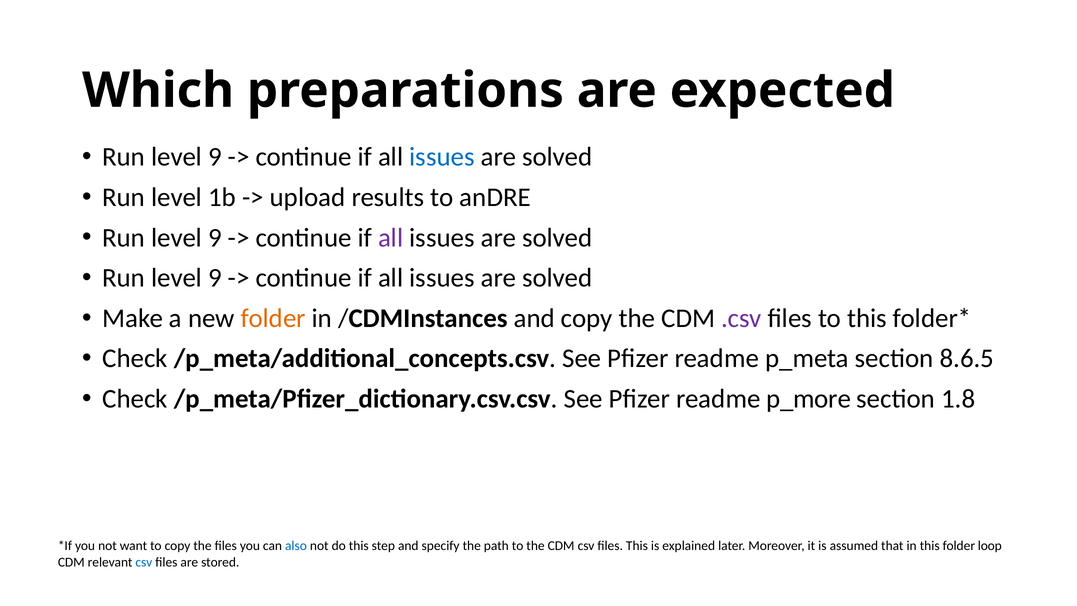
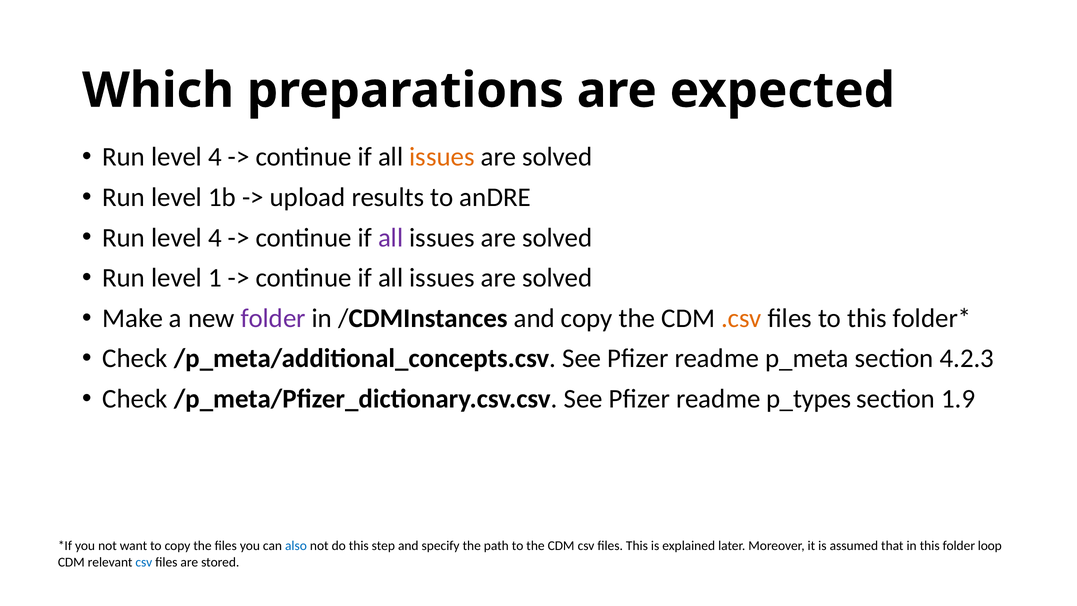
9 at (215, 157): 9 -> 4
issues at (442, 157) colour: blue -> orange
9 at (215, 238): 9 -> 4
9 at (215, 278): 9 -> 1
folder at (273, 318) colour: orange -> purple
.csv colour: purple -> orange
8.6.5: 8.6.5 -> 4.2.3
p_more: p_more -> p_types
1.8: 1.8 -> 1.9
